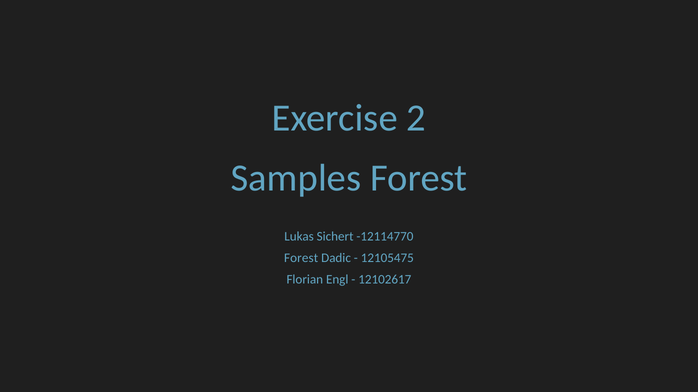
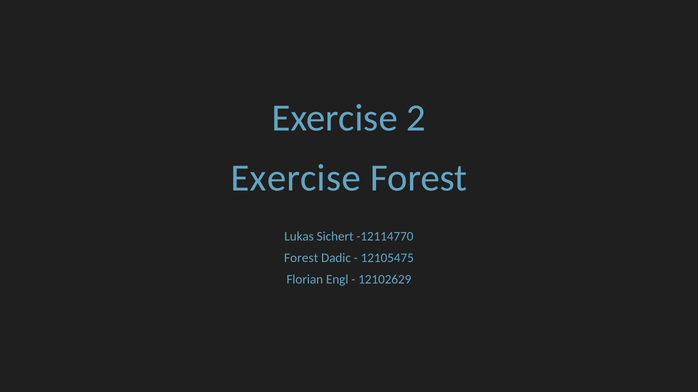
Samples at (296, 178): Samples -> Exercise
12102617: 12102617 -> 12102629
